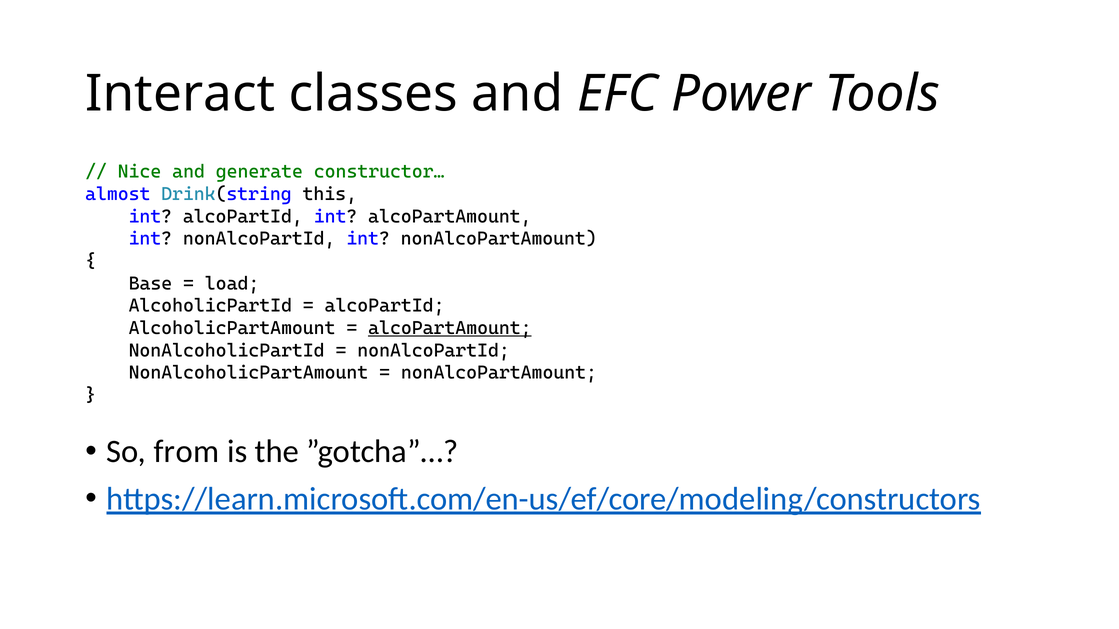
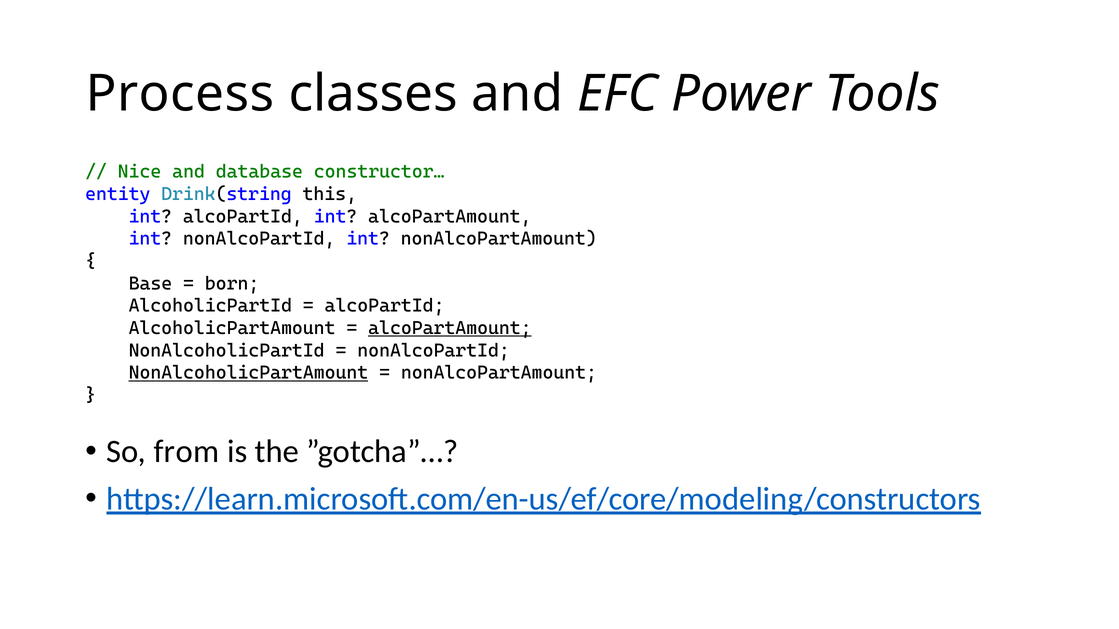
Interact: Interact -> Process
generate: generate -> database
almost: almost -> entity
load: load -> born
NonAlcoholicPartAmount underline: none -> present
